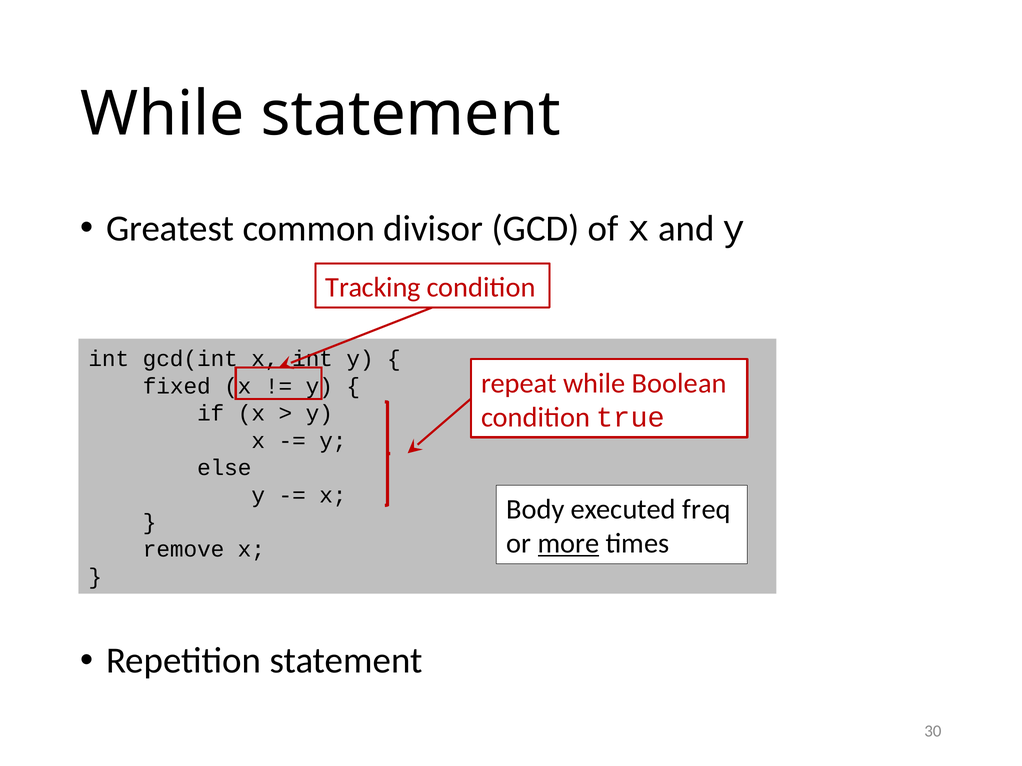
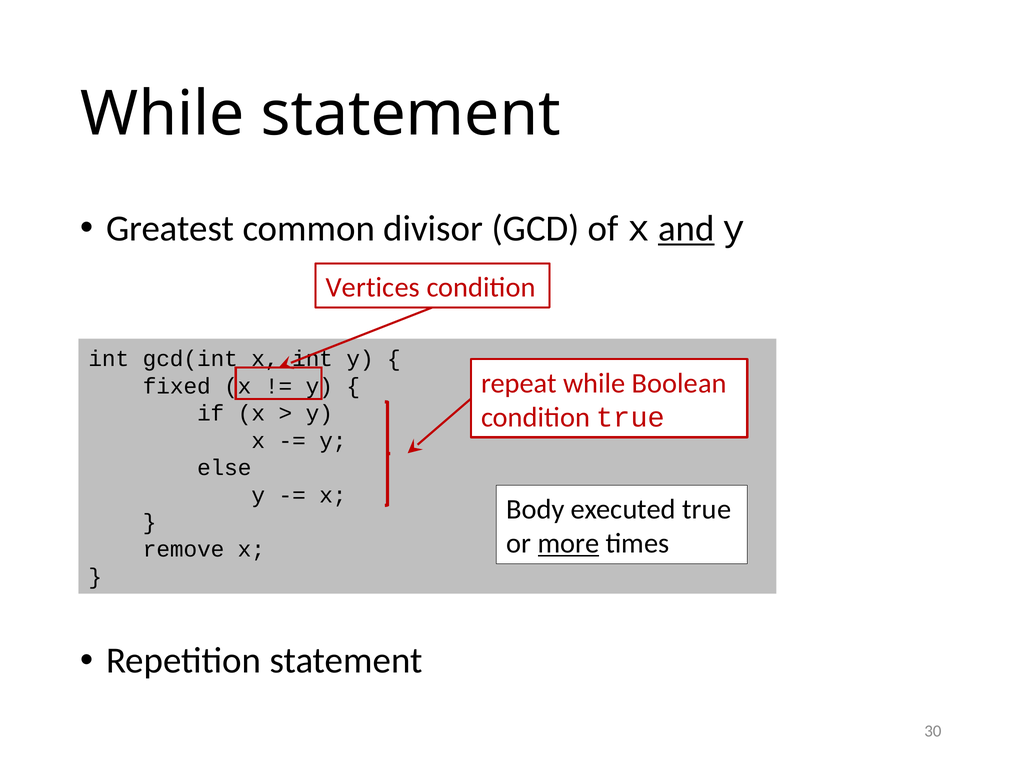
and underline: none -> present
Tracking: Tracking -> Vertices
executed freq: freq -> true
